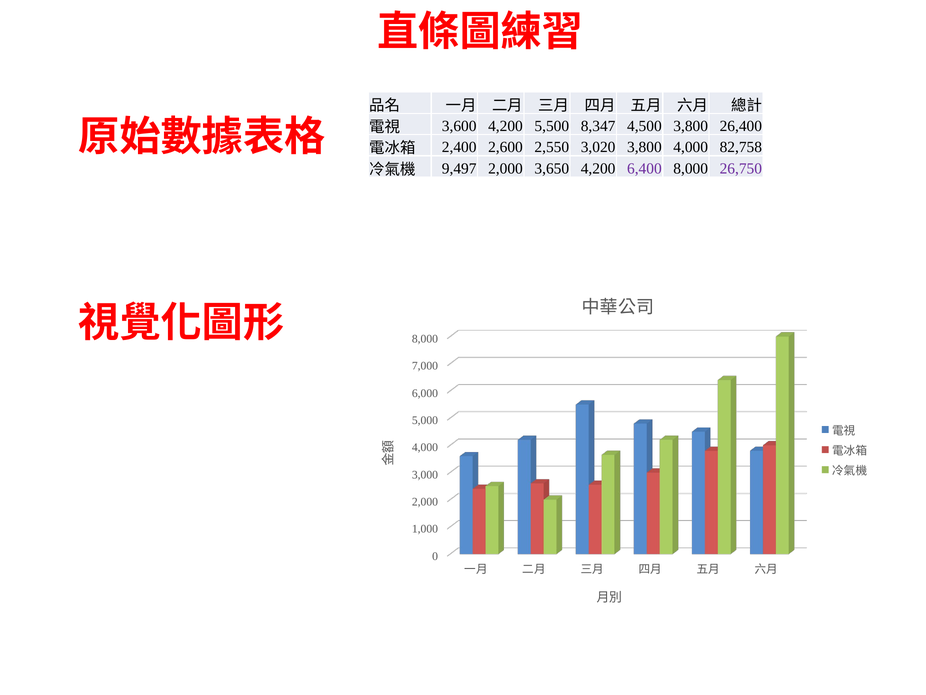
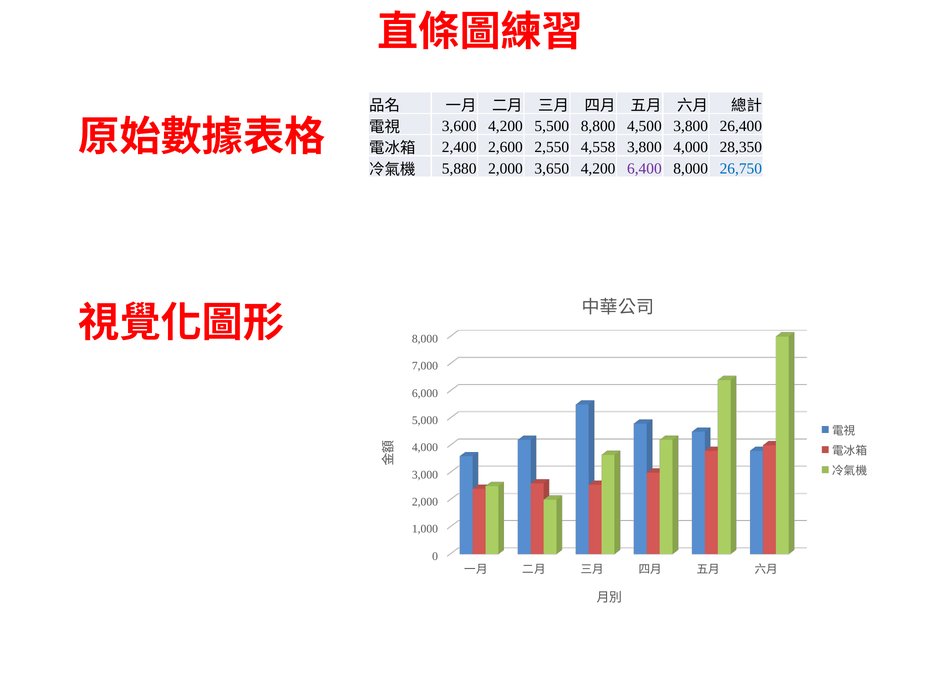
8,347: 8,347 -> 8,800
3,020: 3,020 -> 4,558
82,758: 82,758 -> 28,350
9,497: 9,497 -> 5,880
26,750 colour: purple -> blue
